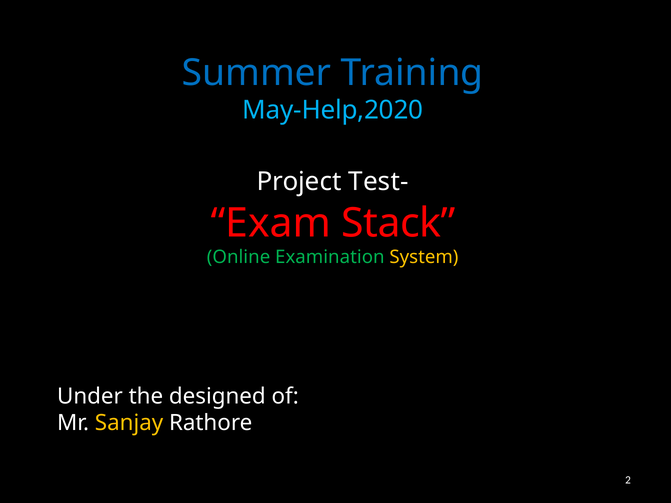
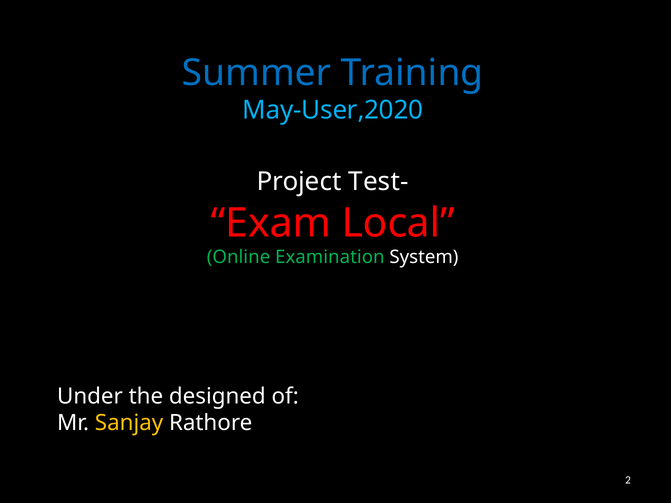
May-Help,2020: May-Help,2020 -> May-User,2020
Stack: Stack -> Local
System colour: yellow -> white
